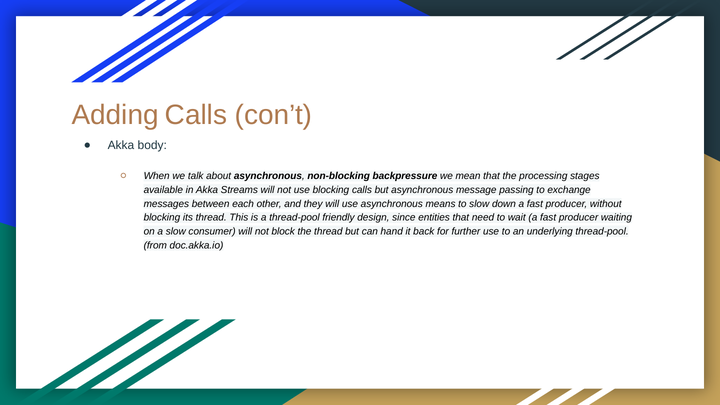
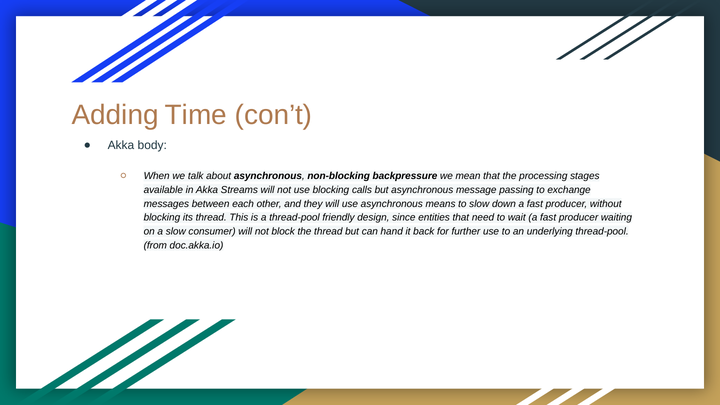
Adding Calls: Calls -> Time
